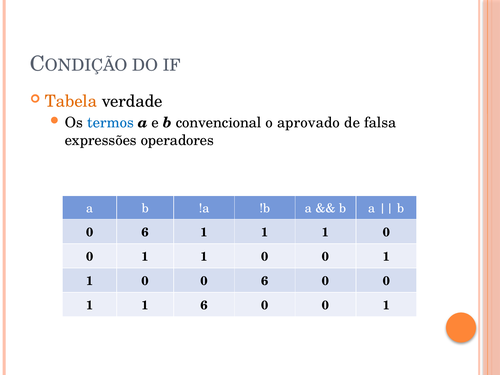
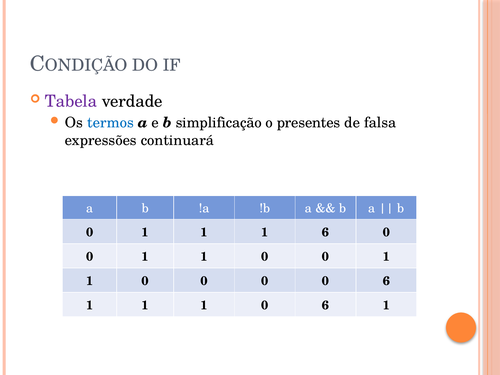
Tabela colour: orange -> purple
convencional: convencional -> simplificação
aprovado: aprovado -> presentes
operadores: operadores -> continuará
6 at (145, 232): 6 -> 1
1 1 1: 1 -> 6
1 0 0 6: 6 -> 0
0 at (386, 281): 0 -> 6
6 at (204, 305): 6 -> 1
0 at (326, 305): 0 -> 6
